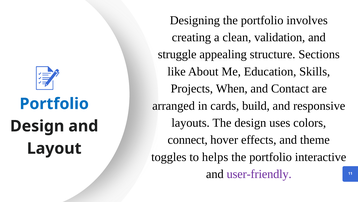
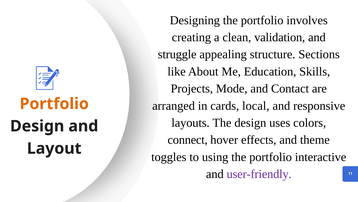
When: When -> Mode
build: build -> local
Portfolio at (54, 103) colour: blue -> orange
helps: helps -> using
